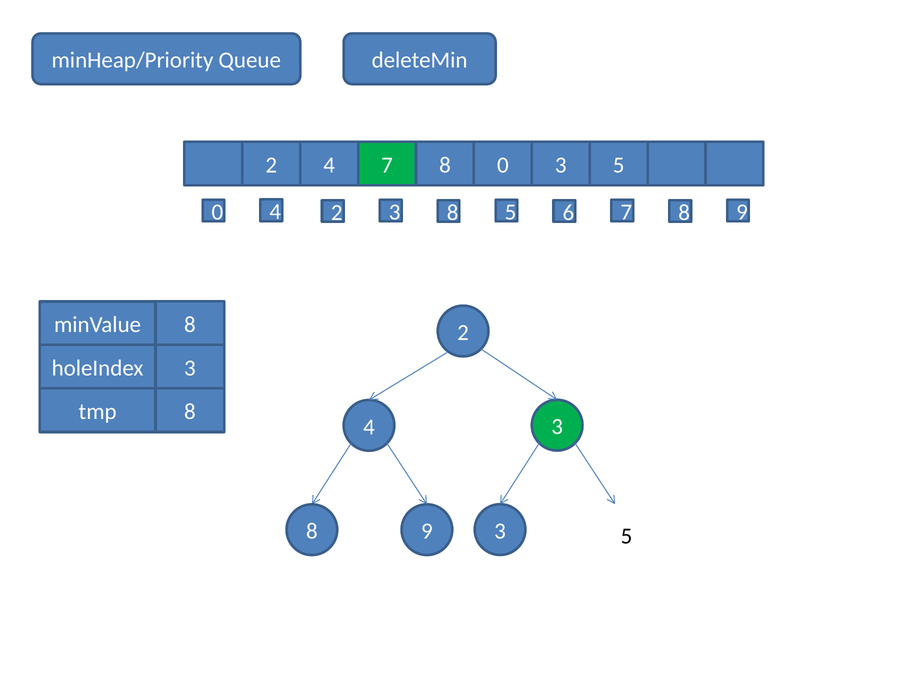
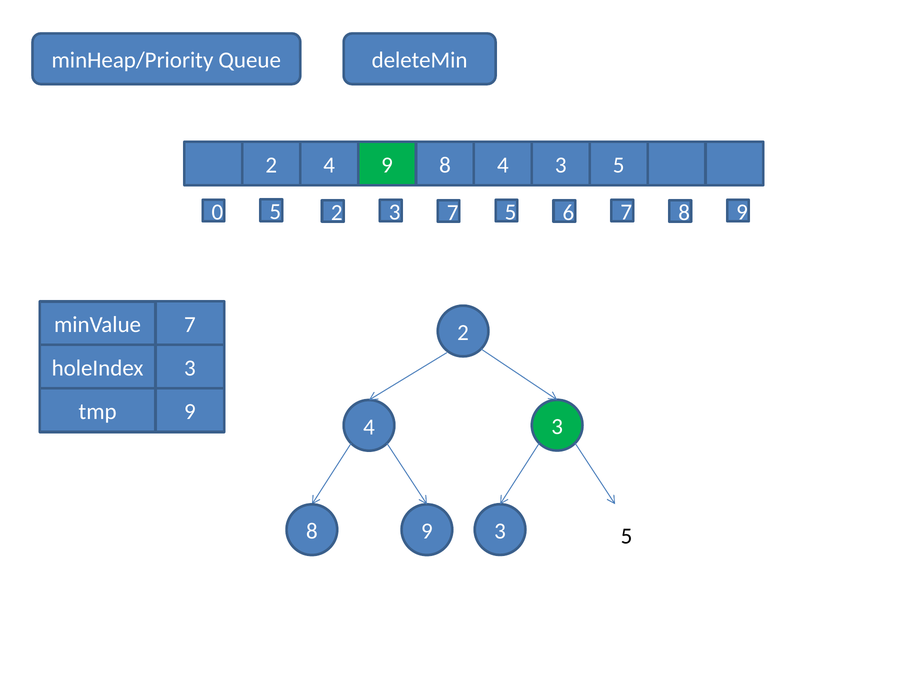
4 7: 7 -> 9
8 0: 0 -> 4
0 4: 4 -> 5
3 8: 8 -> 7
minValue 8: 8 -> 7
tmp 8: 8 -> 9
